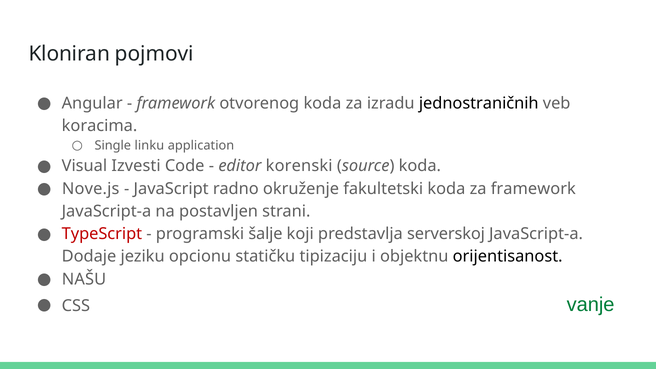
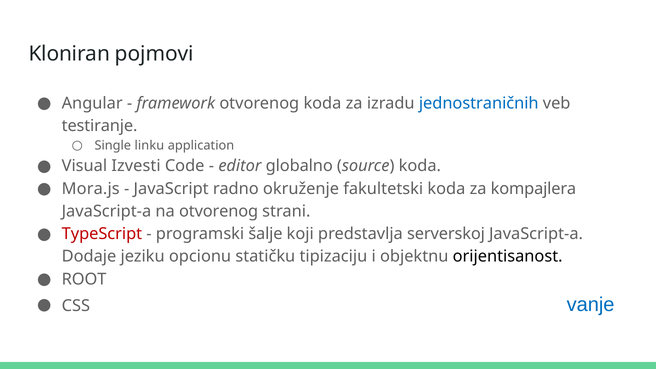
jednostraničnih colour: black -> blue
koracima: koracima -> testiranje
korenski: korenski -> globalno
Nove.js: Nove.js -> Mora.js
za framework: framework -> kompajlera
na postavljen: postavljen -> otvorenog
NAŠU: NAŠU -> ROOT
vanje colour: green -> blue
